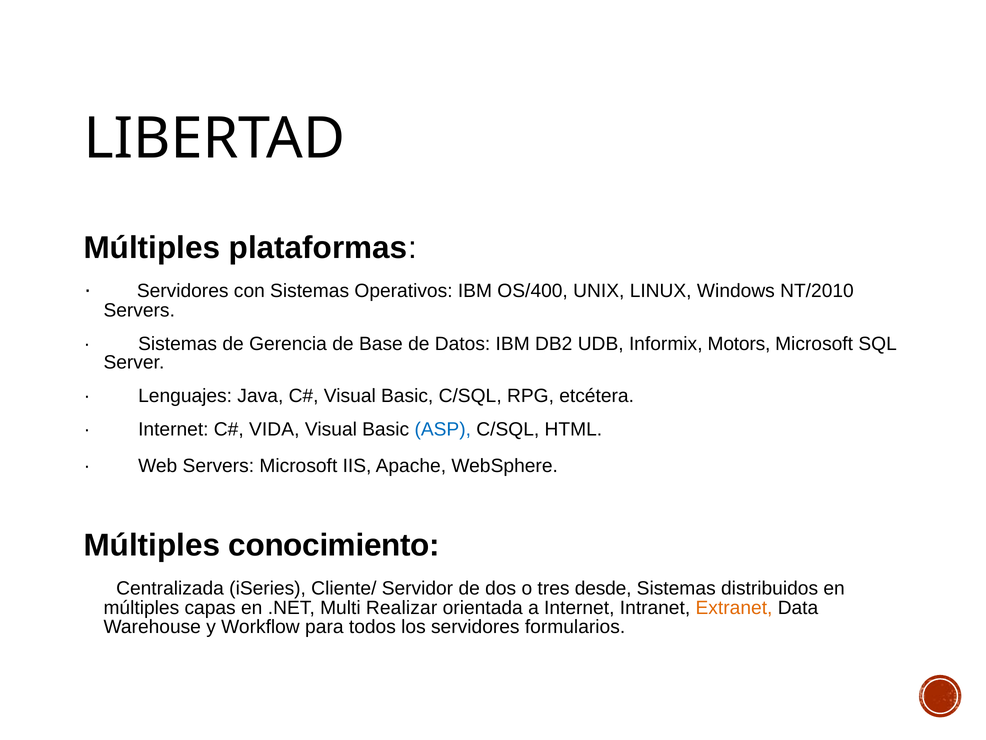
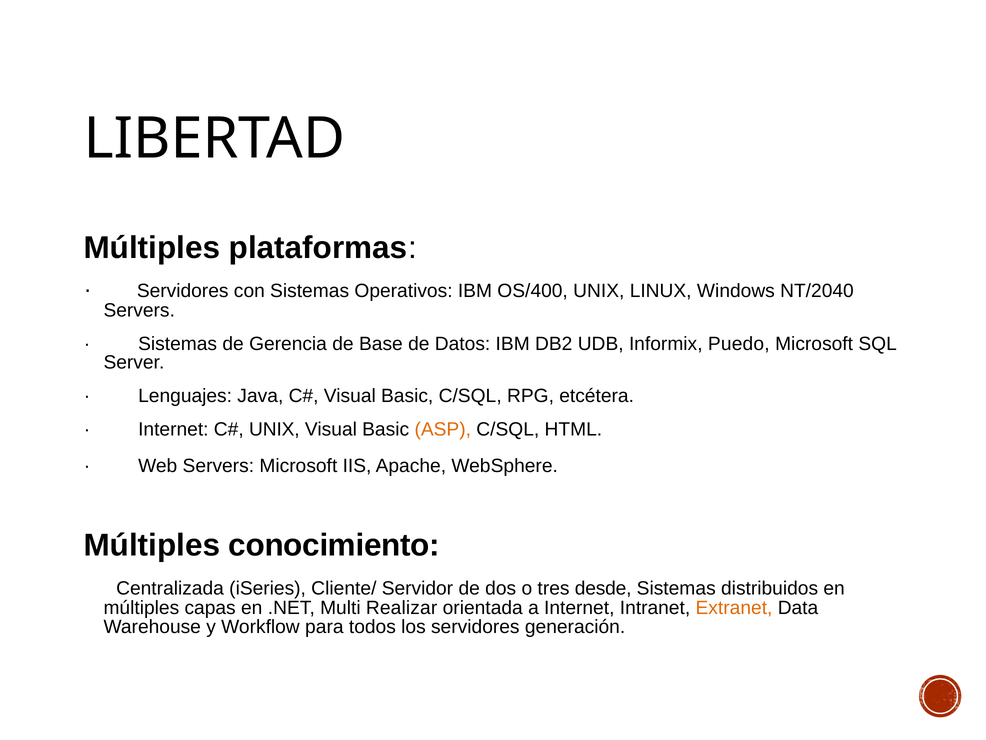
NT/2010: NT/2010 -> NT/2040
Motors: Motors -> Puedo
VIDA at (274, 429): VIDA -> UNIX
ASP colour: blue -> orange
formularios: formularios -> generación
